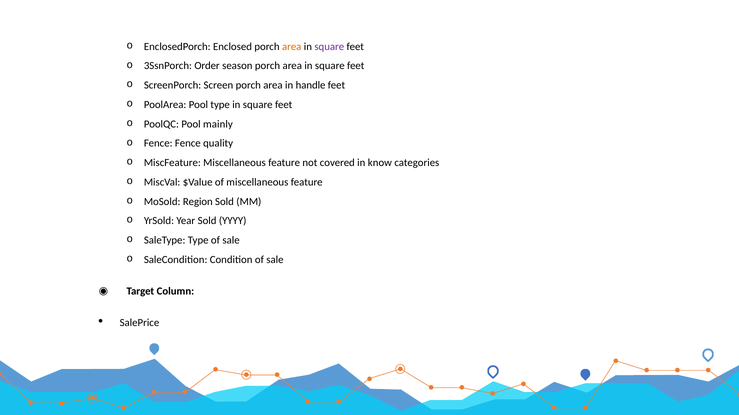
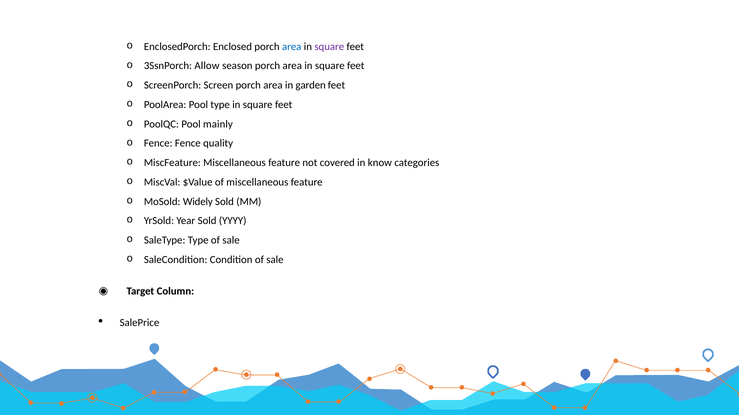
area at (292, 47) colour: orange -> blue
Order: Order -> Allow
handle: handle -> garden
Region: Region -> Widely
